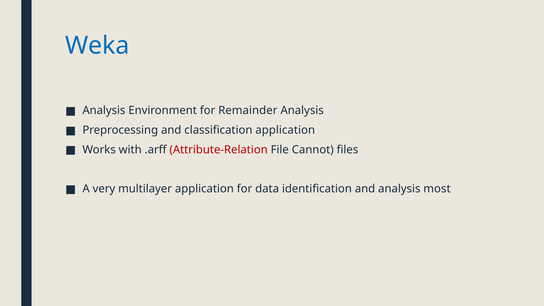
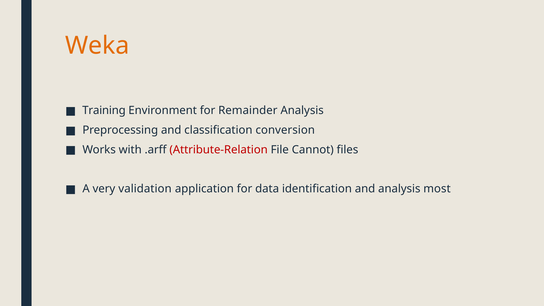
Weka colour: blue -> orange
Analysis at (104, 111): Analysis -> Training
classification application: application -> conversion
multilayer: multilayer -> validation
